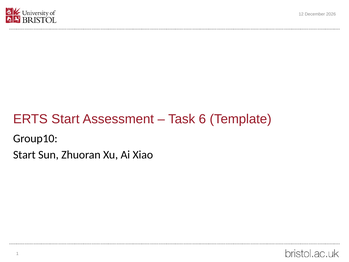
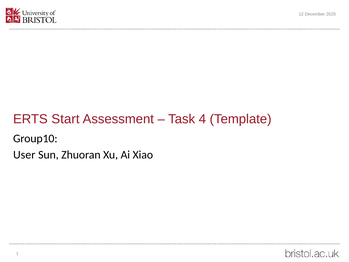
6: 6 -> 4
Start at (24, 155): Start -> User
